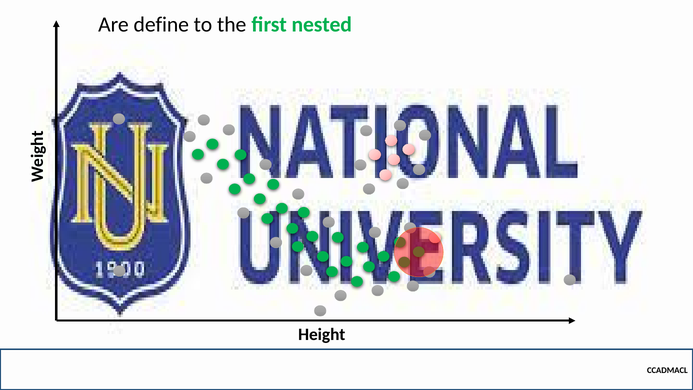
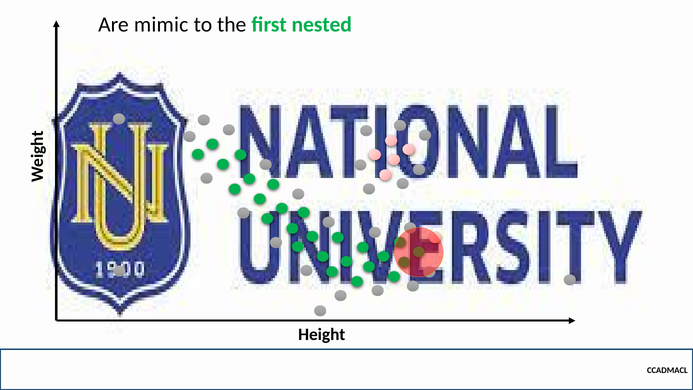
define: define -> mimic
